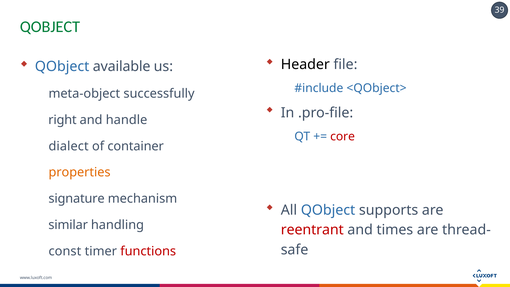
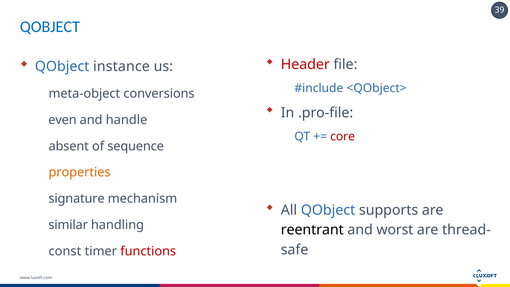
QOBJECT at (50, 27) colour: green -> blue
Header colour: black -> red
available: available -> instance
successfully: successfully -> conversions
right: right -> even
dialect: dialect -> absent
container: container -> sequence
reentrant colour: red -> black
times: times -> worst
